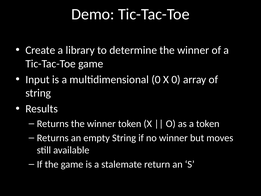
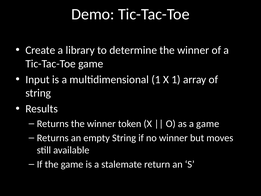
multidimensional 0: 0 -> 1
X 0: 0 -> 1
a token: token -> game
